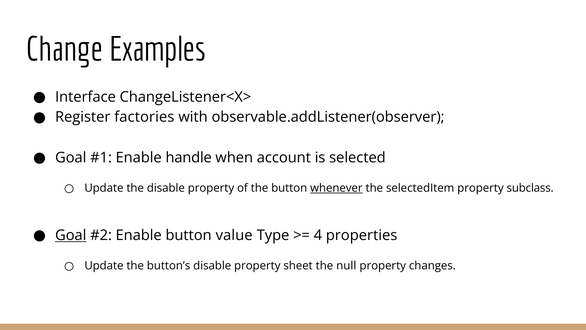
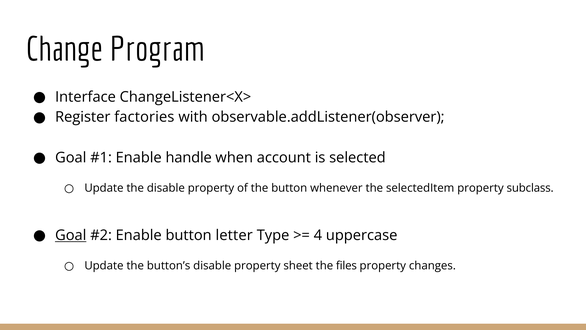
Examples: Examples -> Program
whenever underline: present -> none
value: value -> letter
properties: properties -> uppercase
null: null -> files
